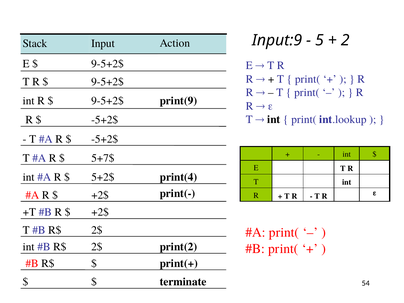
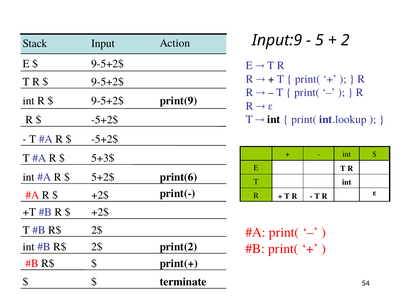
5+7$: 5+7$ -> 5+3$
print(4: print(4 -> print(6
